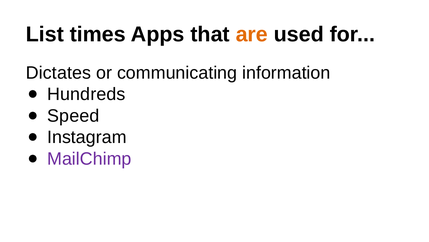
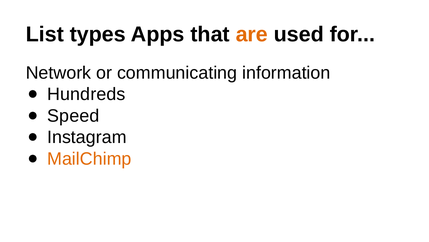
times: times -> types
Dictates: Dictates -> Network
MailChimp colour: purple -> orange
